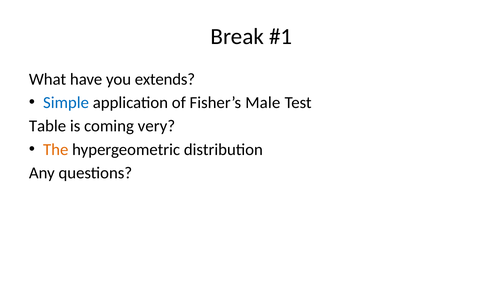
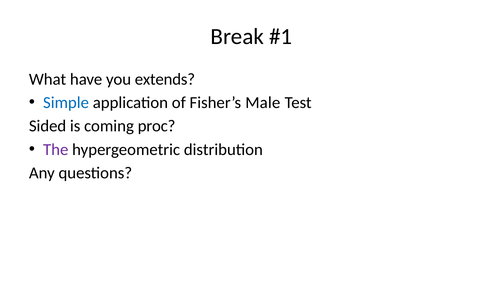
Table: Table -> Sided
very: very -> proc
The colour: orange -> purple
